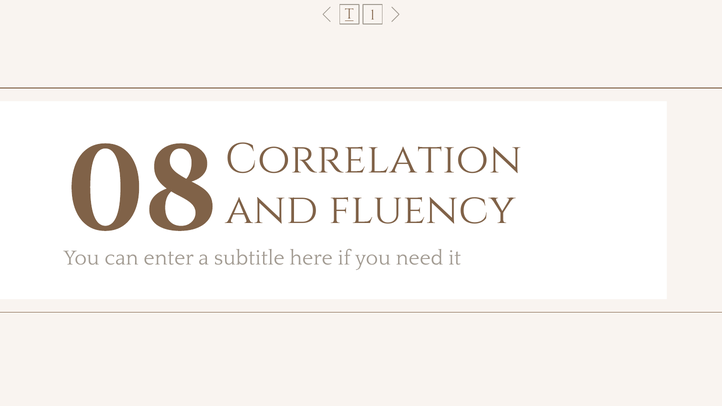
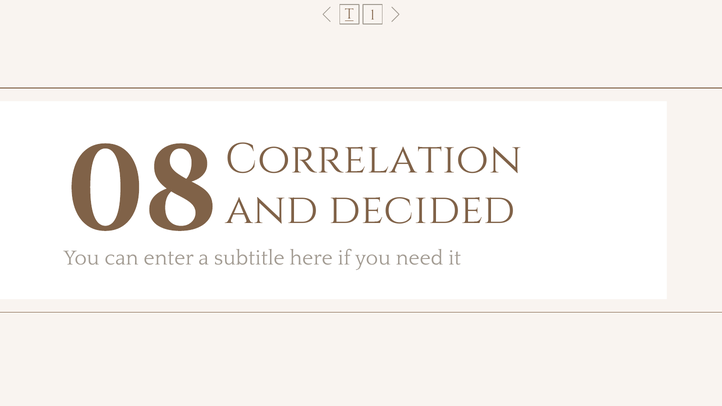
fluency: fluency -> decided
